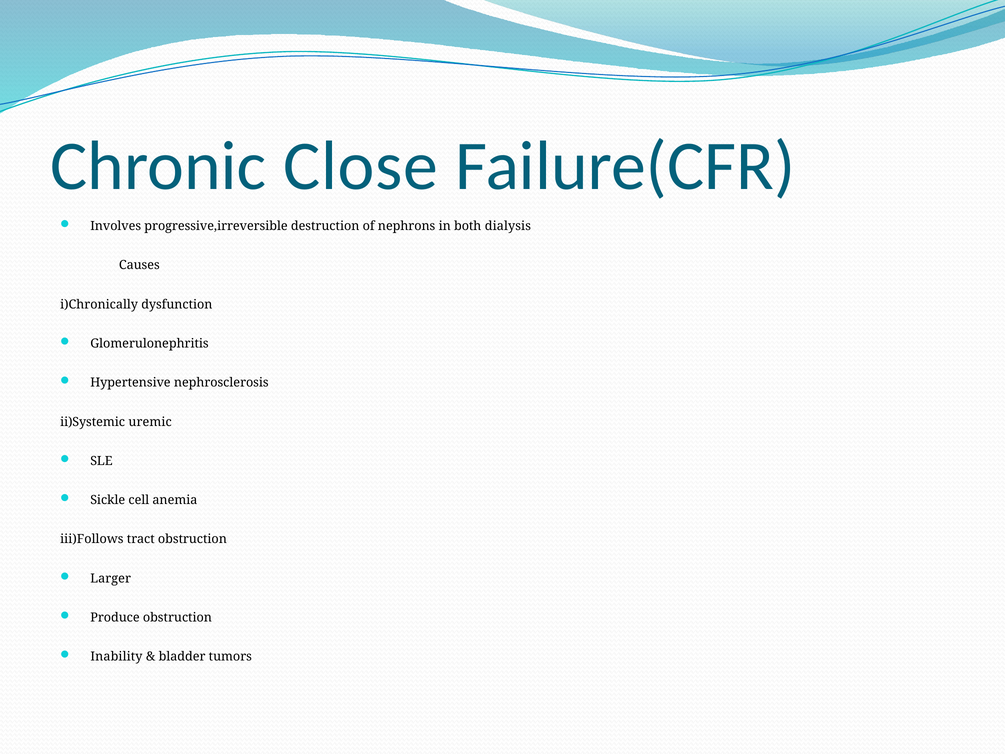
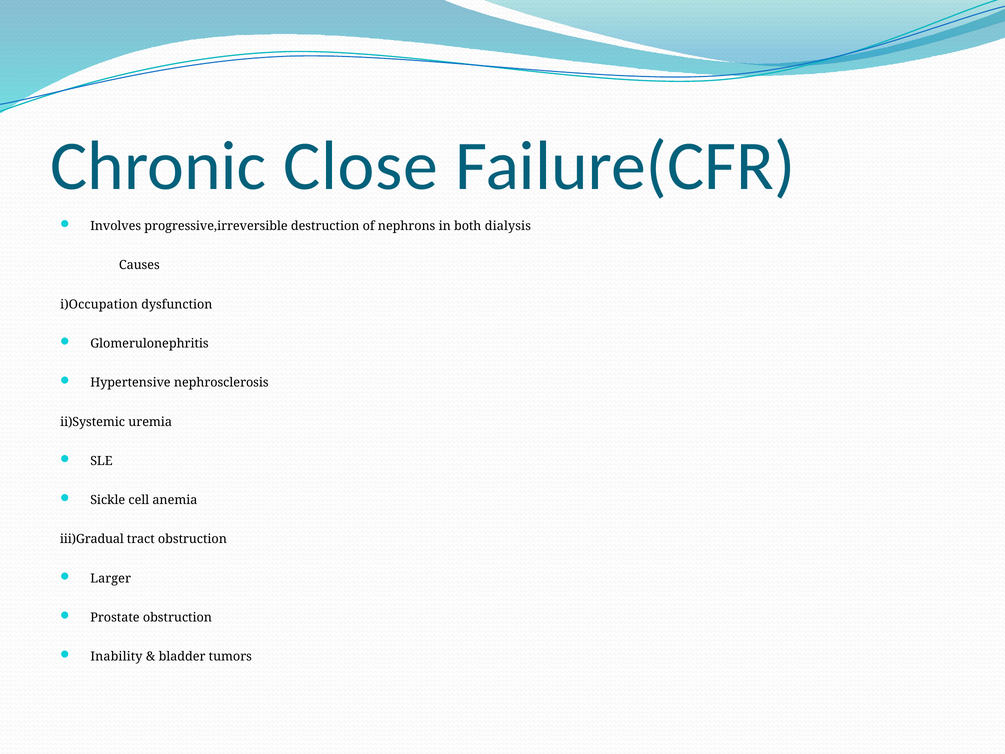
i)Chronically: i)Chronically -> i)Occupation
uremic: uremic -> uremia
iii)Follows: iii)Follows -> iii)Gradual
Produce: Produce -> Prostate
